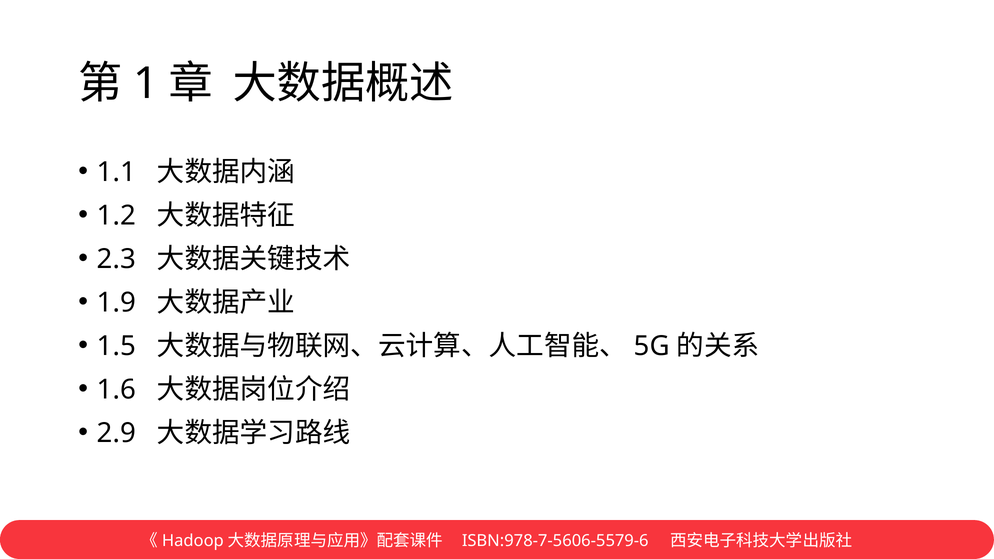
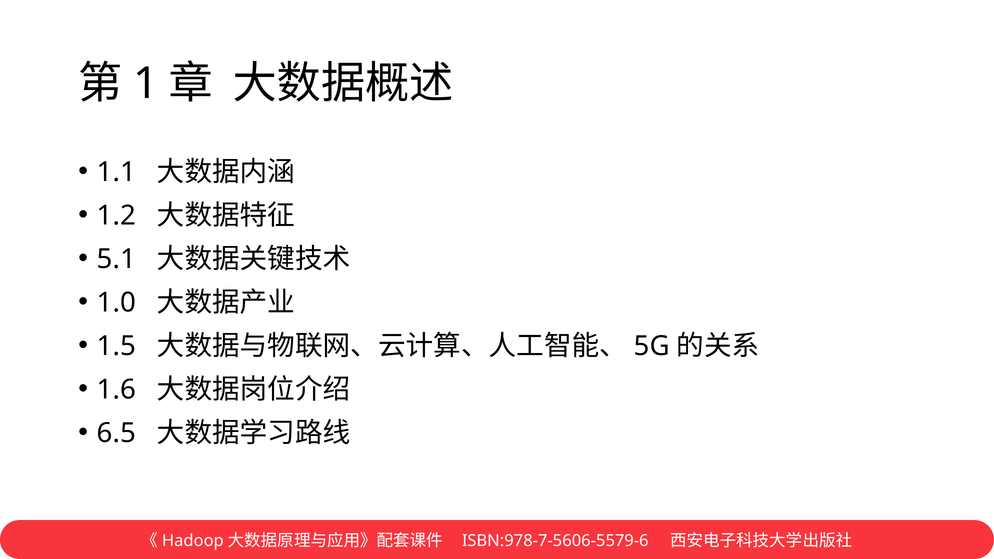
2.3: 2.3 -> 5.1
1.9: 1.9 -> 1.0
2.9: 2.9 -> 6.5
